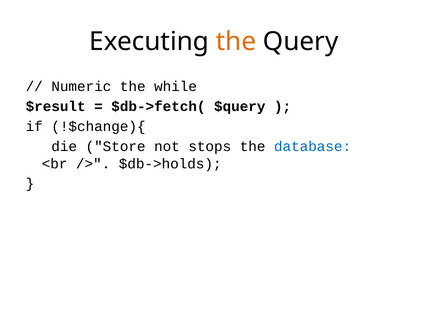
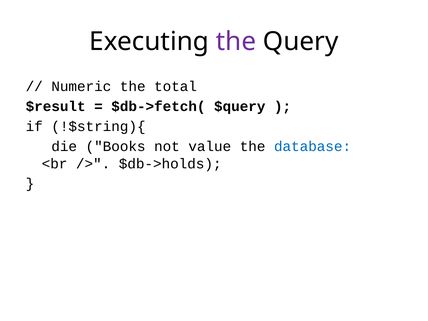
the at (236, 41) colour: orange -> purple
while: while -> total
!$change){: !$change){ -> !$string){
Store: Store -> Books
stops: stops -> value
